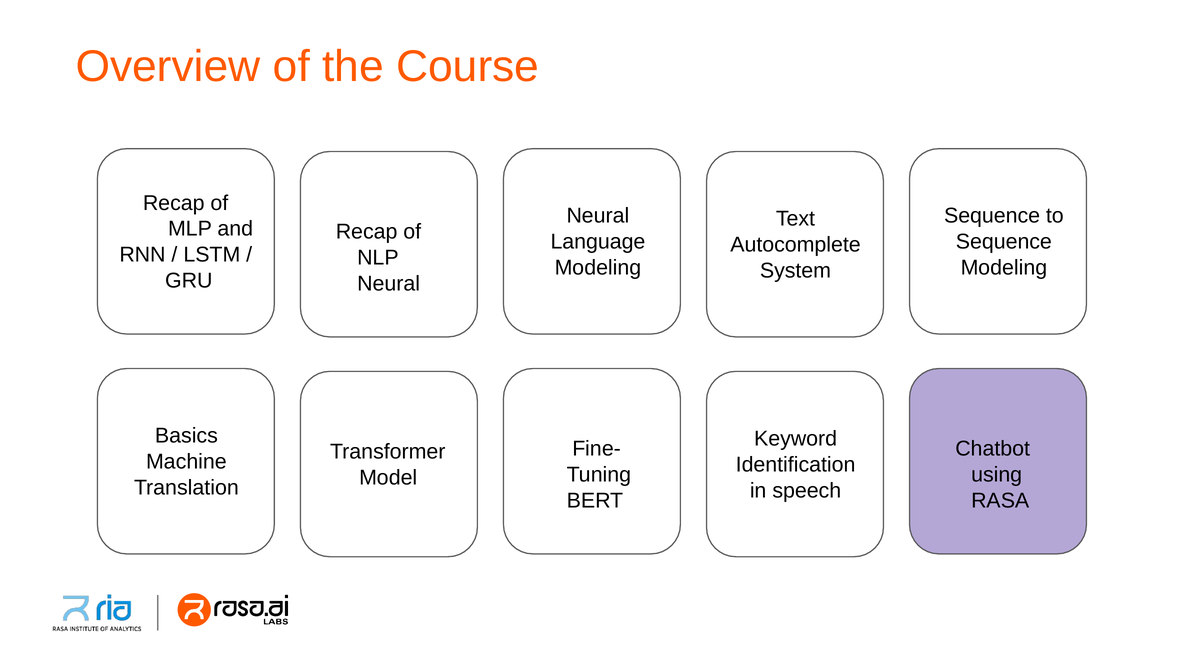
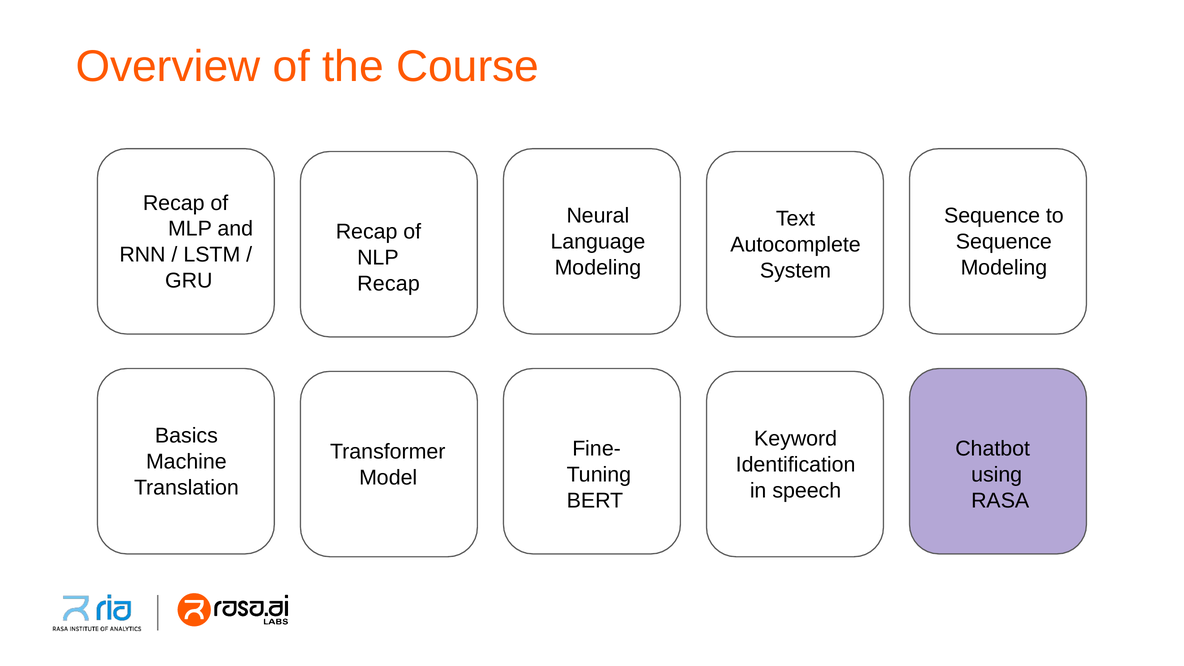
Neural at (389, 284): Neural -> Recap
